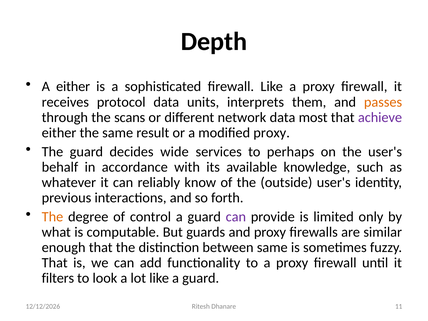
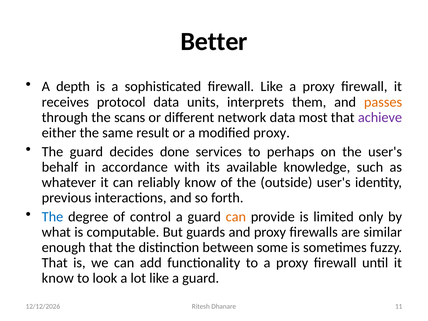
Depth: Depth -> Better
A either: either -> depth
wide: wide -> done
The at (52, 217) colour: orange -> blue
can at (236, 217) colour: purple -> orange
between same: same -> some
filters at (58, 278): filters -> know
